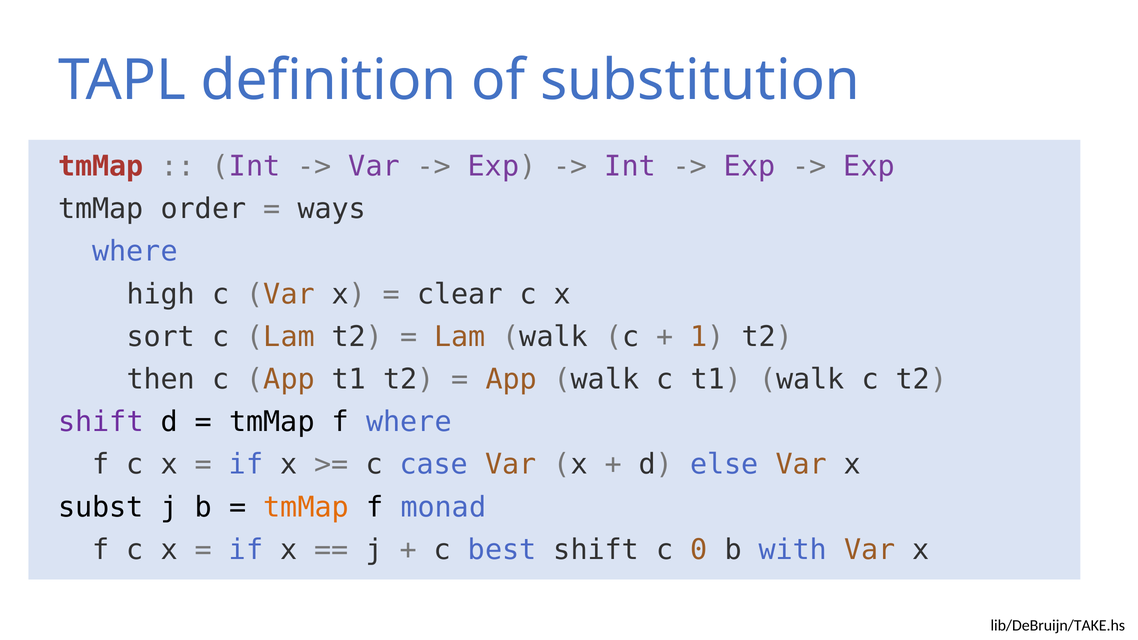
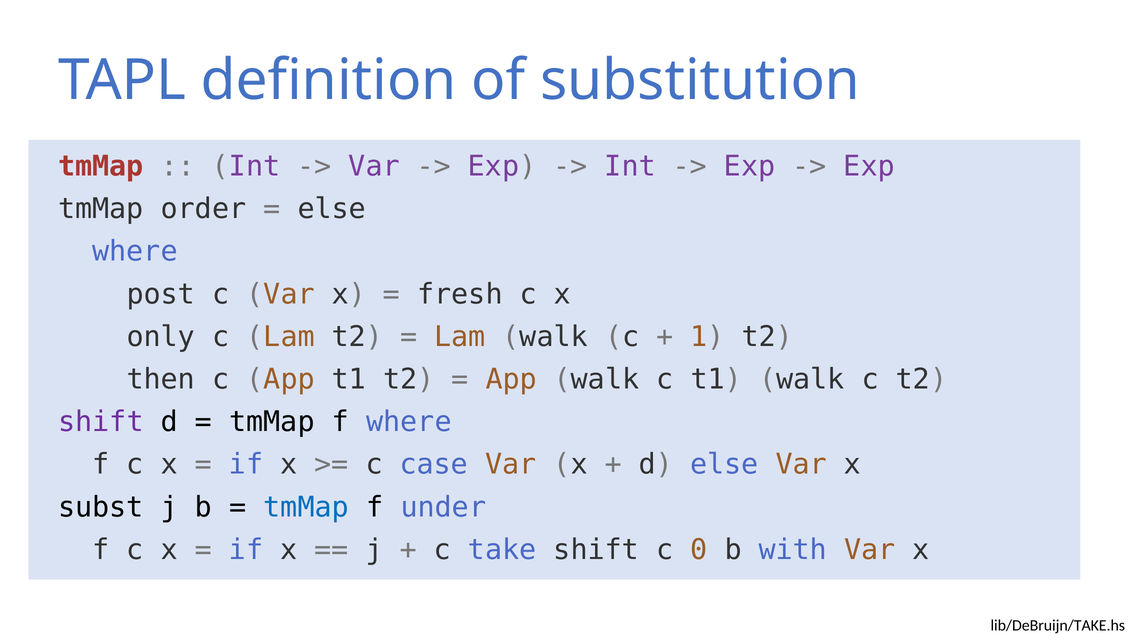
ways at (332, 209): ways -> else
high: high -> post
clear: clear -> fresh
sort: sort -> only
tmMap at (306, 507) colour: orange -> blue
monad: monad -> under
best: best -> take
